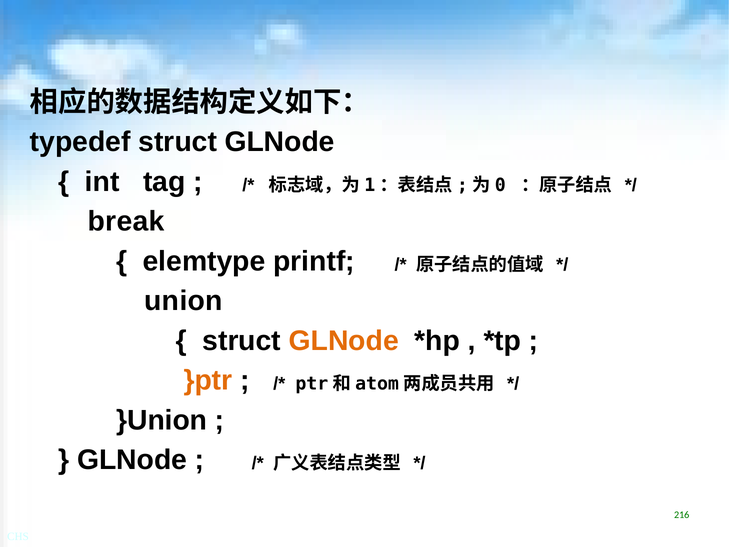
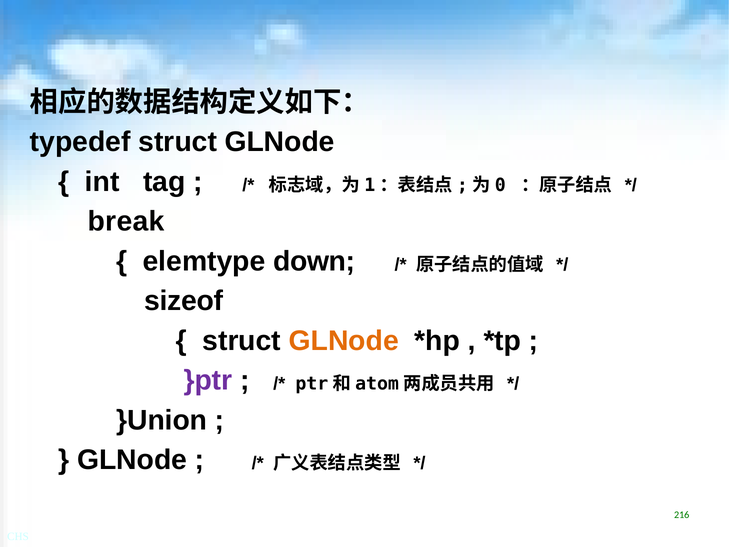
printf: printf -> down
union: union -> sizeof
}ptr colour: orange -> purple
